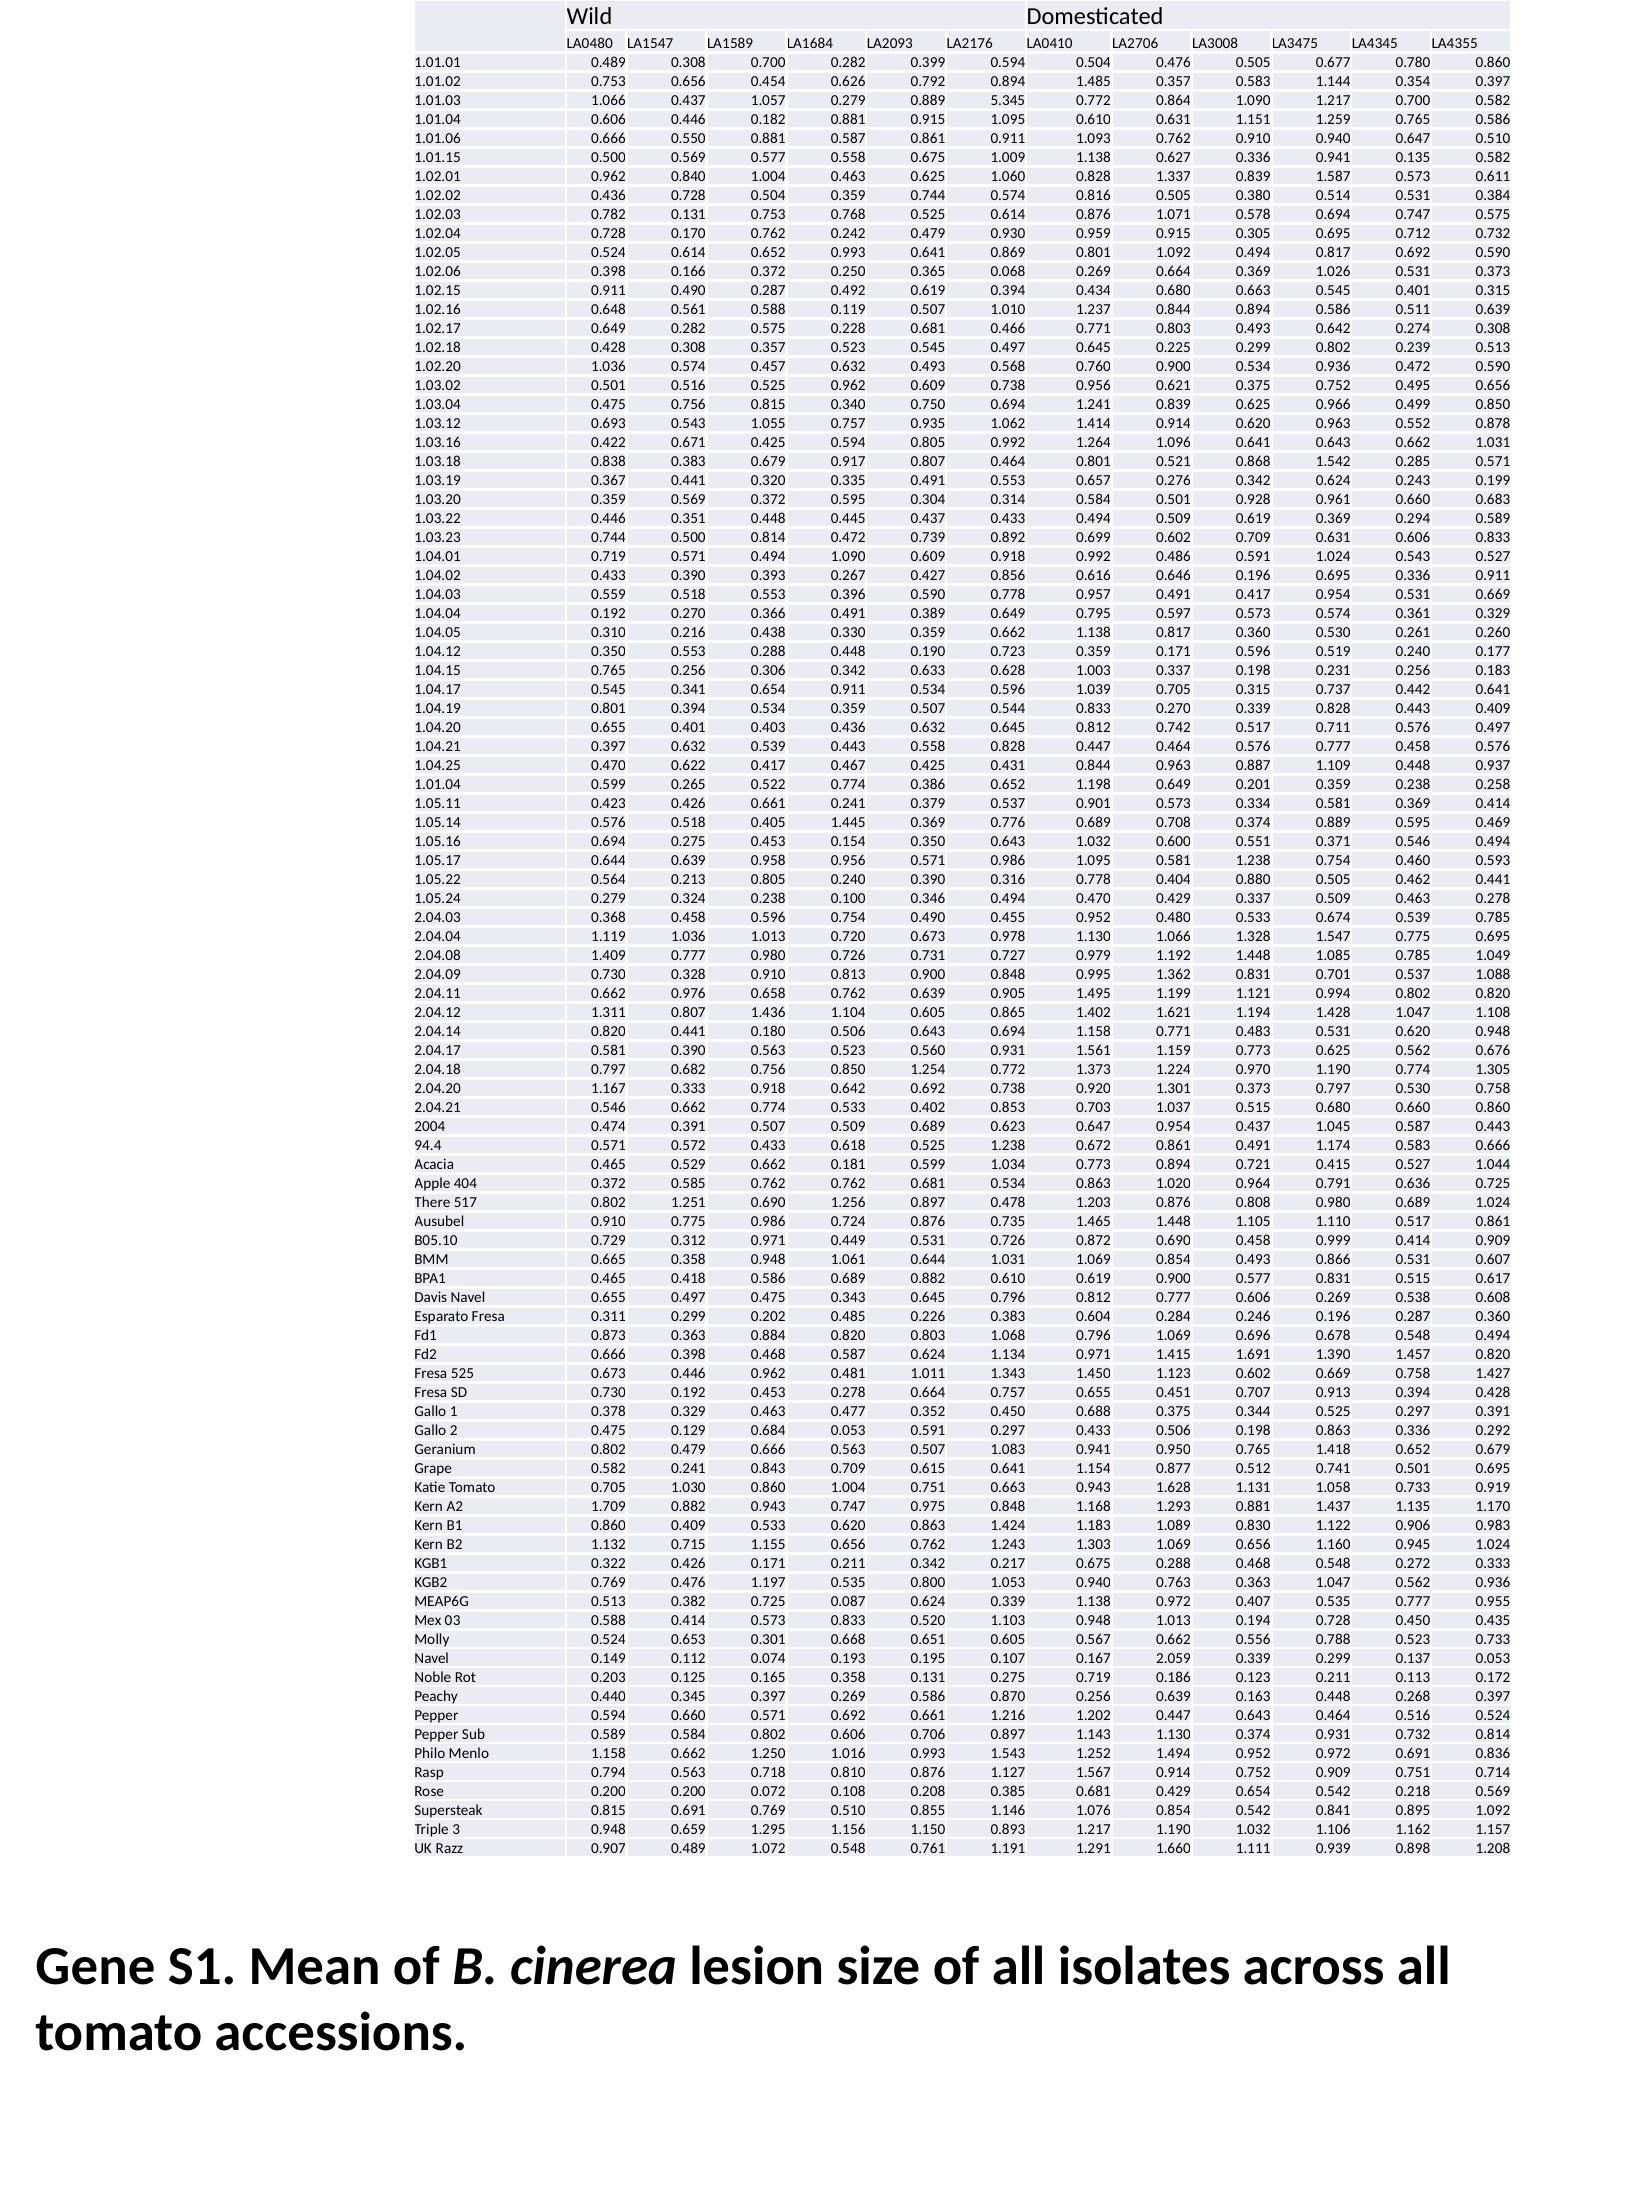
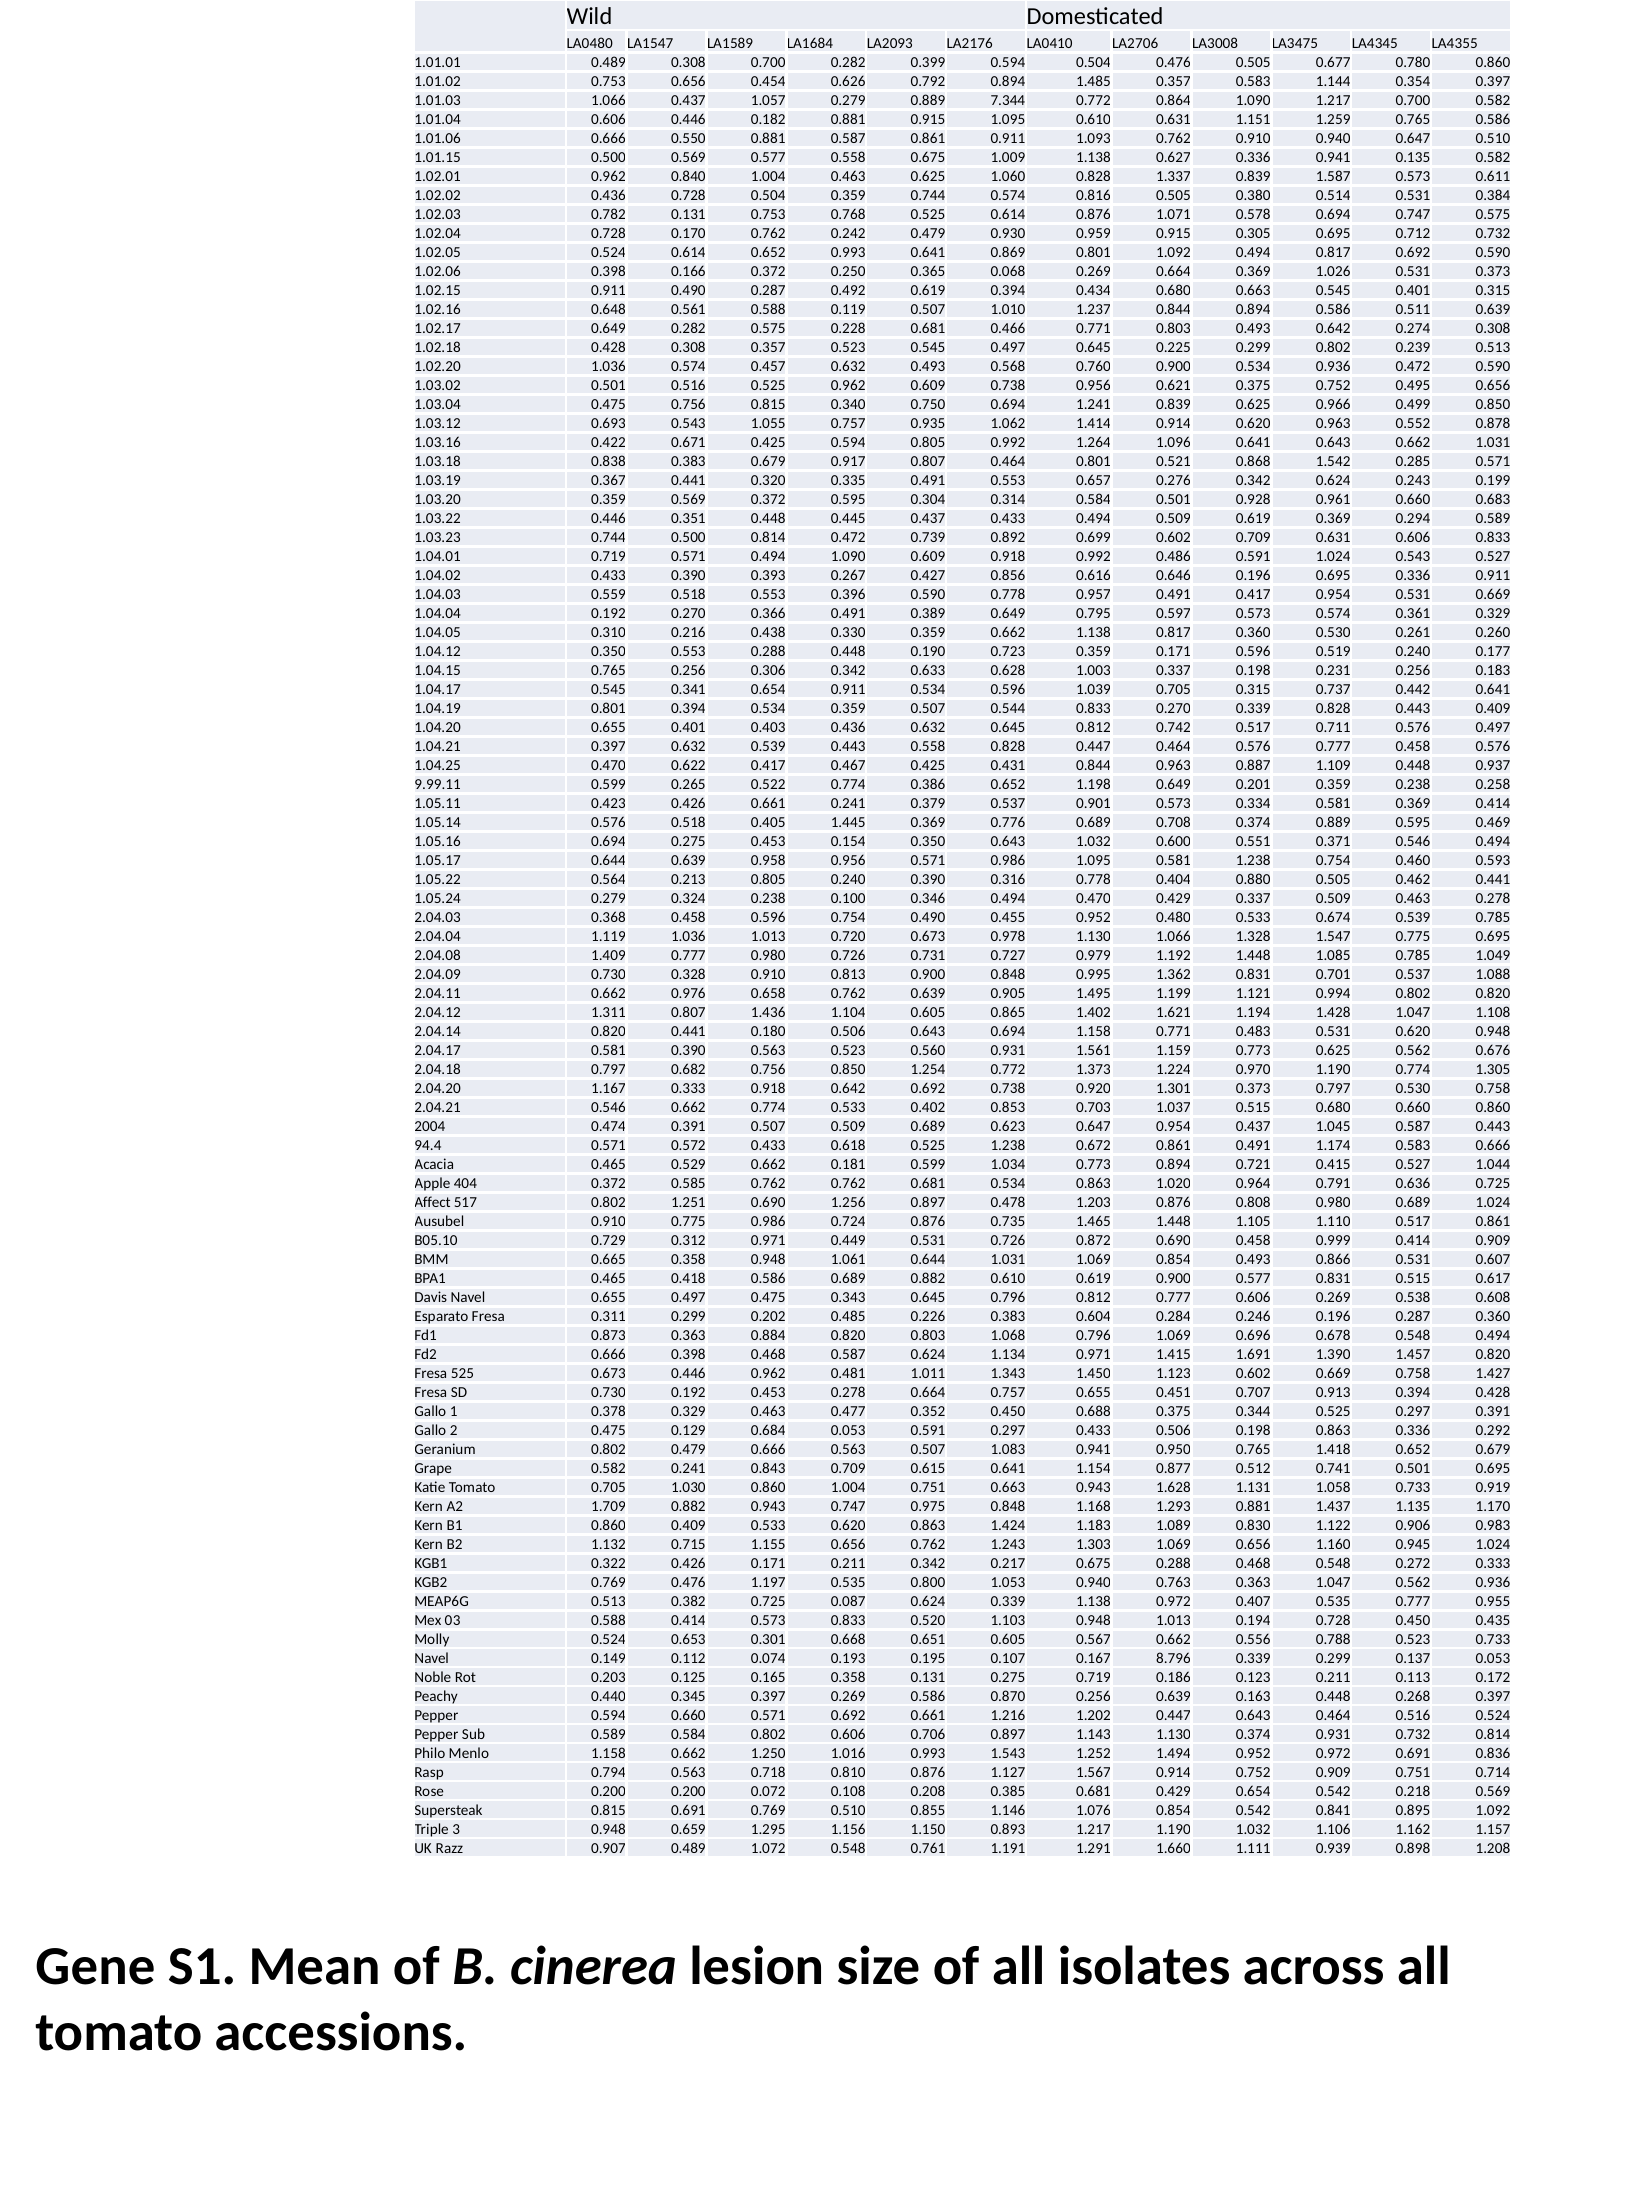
5.345: 5.345 -> 7.344
1.01.04 at (438, 785): 1.01.04 -> 9.99.11
There: There -> Affect
2.059: 2.059 -> 8.796
